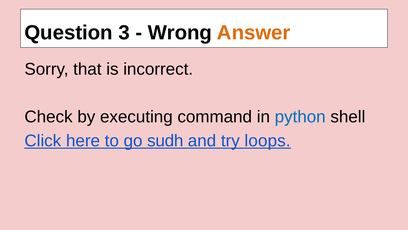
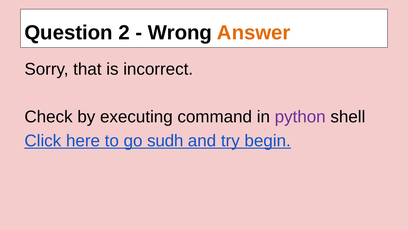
3: 3 -> 2
python colour: blue -> purple
loops: loops -> begin
